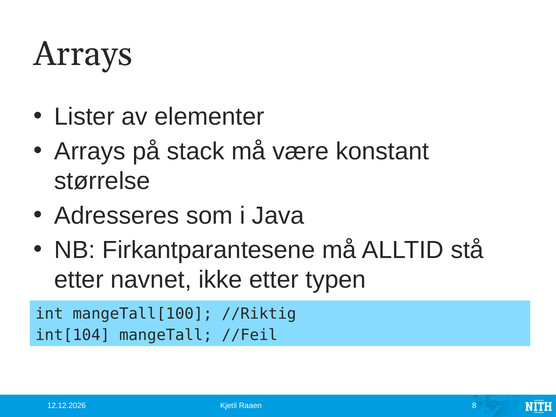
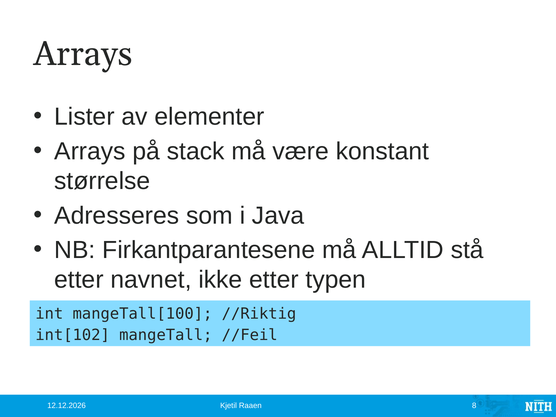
int[104: int[104 -> int[102
